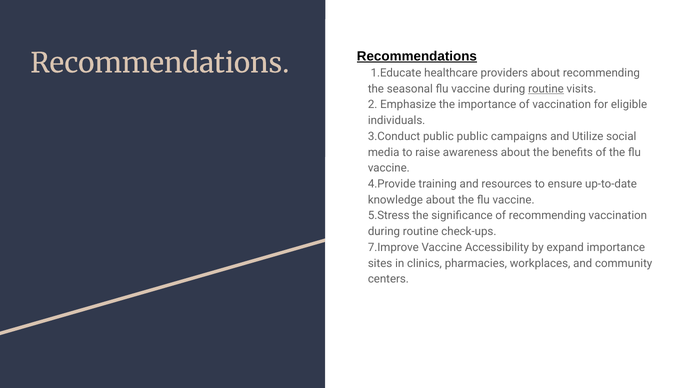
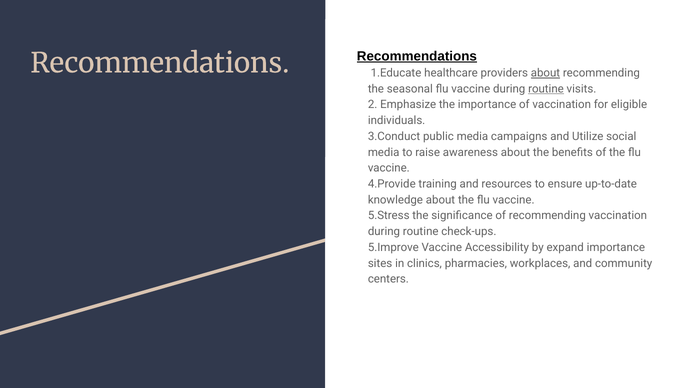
about at (545, 73) underline: none -> present
public public: public -> media
7.Improve: 7.Improve -> 5.Improve
